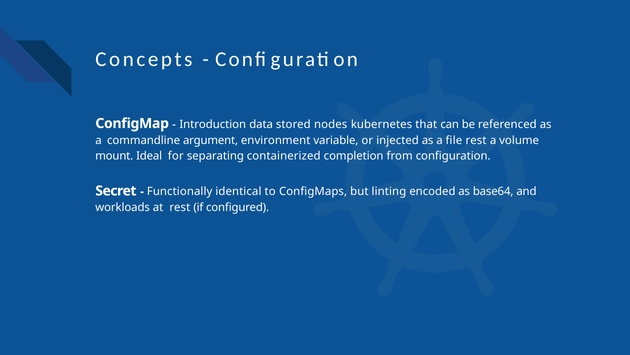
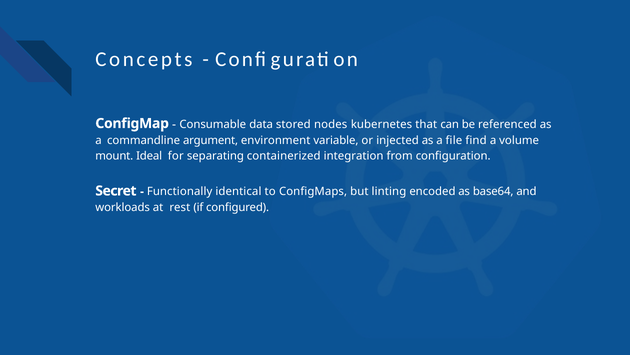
Introduction: Introduction -> Consumable
file rest: rest -> find
completion: completion -> integration
